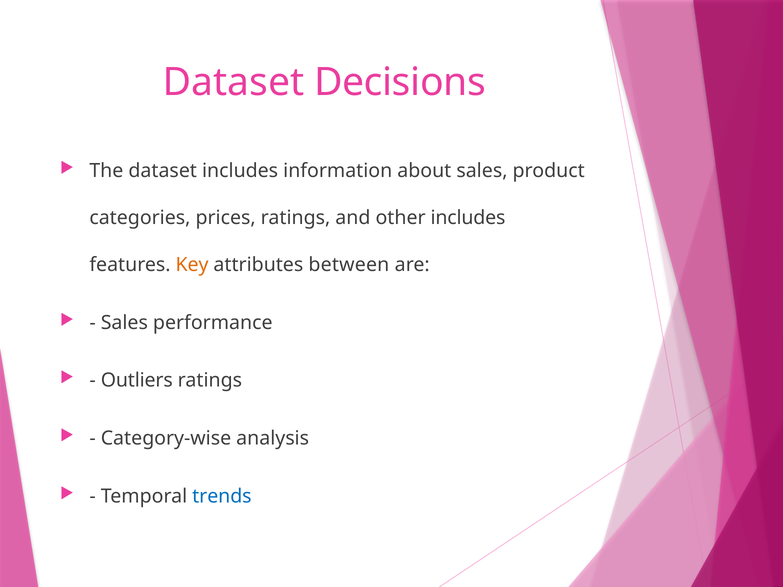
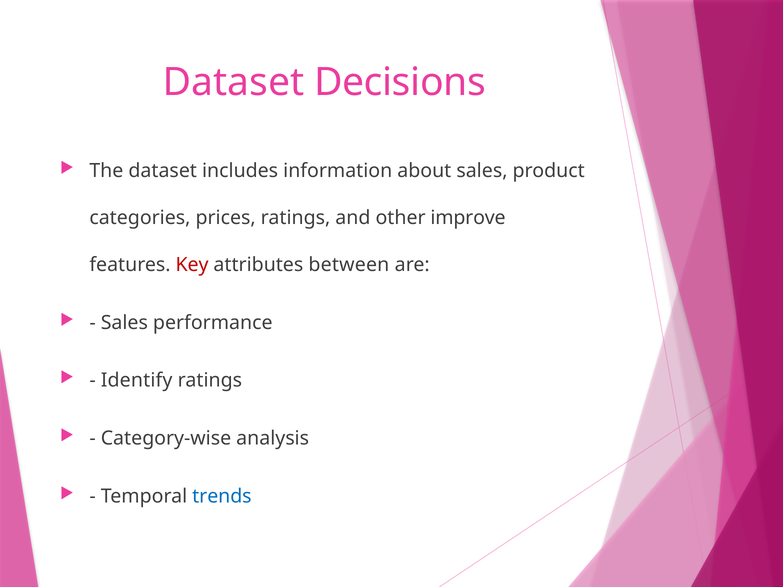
other includes: includes -> improve
Key colour: orange -> red
Outliers: Outliers -> Identify
